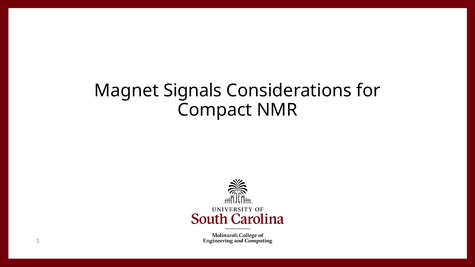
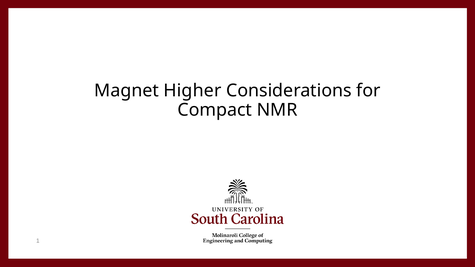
Signals: Signals -> Higher
